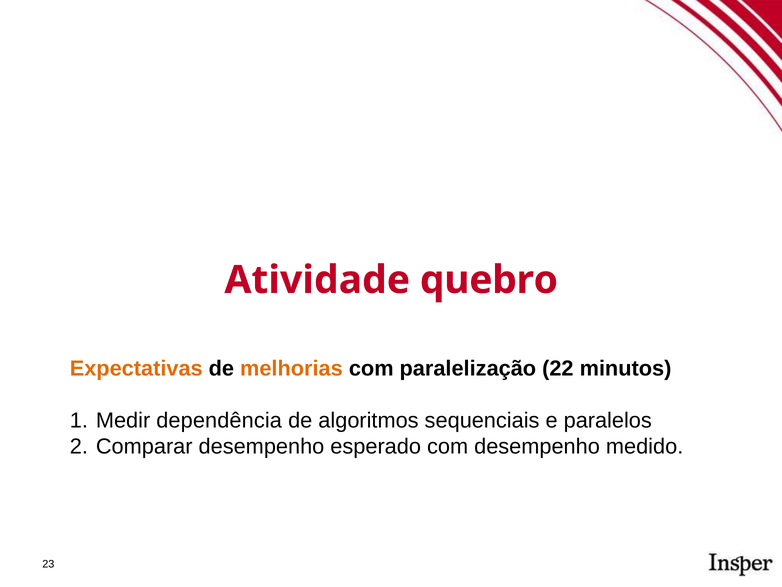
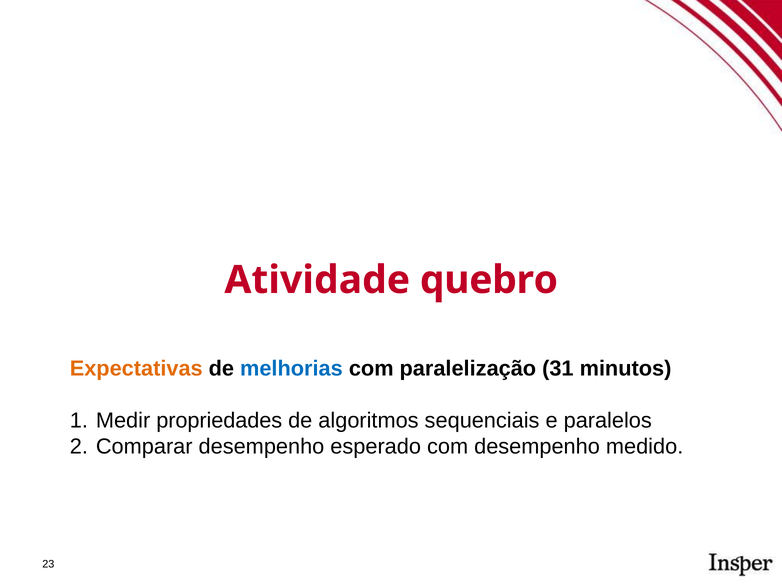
melhorias colour: orange -> blue
22: 22 -> 31
dependência: dependência -> propriedades
